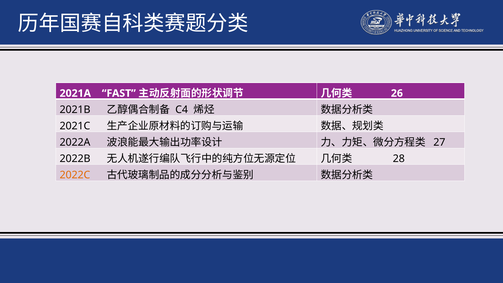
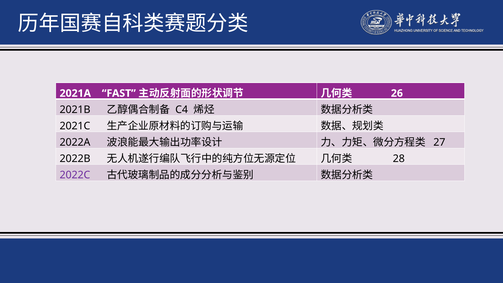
2022C colour: orange -> purple
